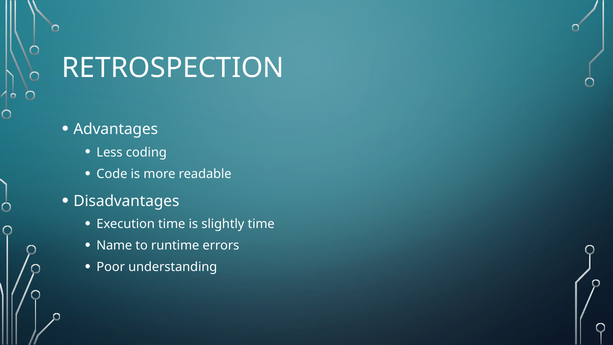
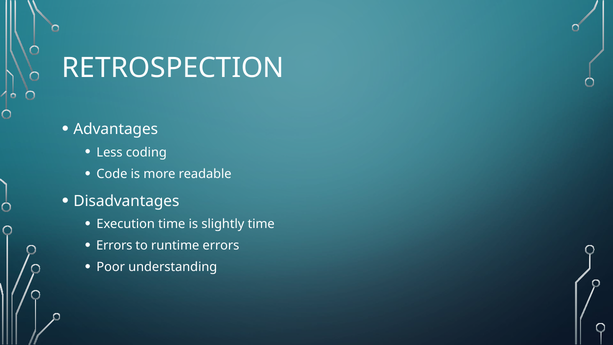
Name at (114, 246): Name -> Errors
